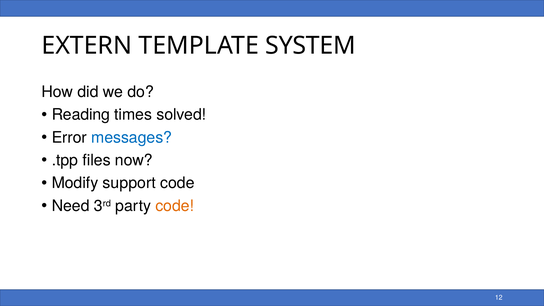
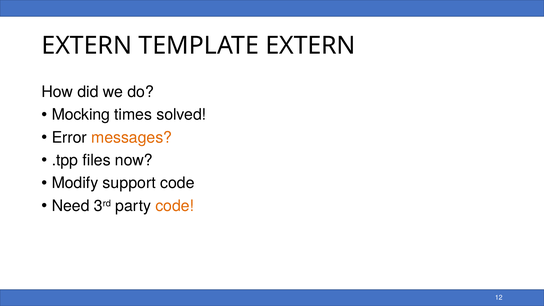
TEMPLATE SYSTEM: SYSTEM -> EXTERN
Reading: Reading -> Mocking
messages colour: blue -> orange
